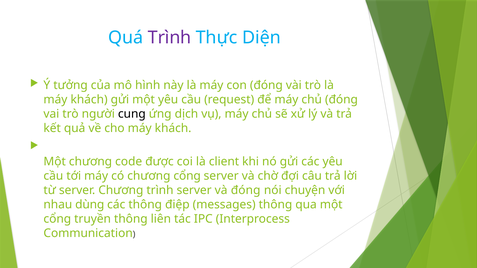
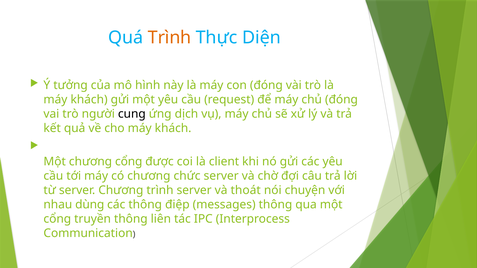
Trình at (170, 38) colour: purple -> orange
chương code: code -> cổng
chương cổng: cổng -> chức
và đóng: đóng -> thoát
